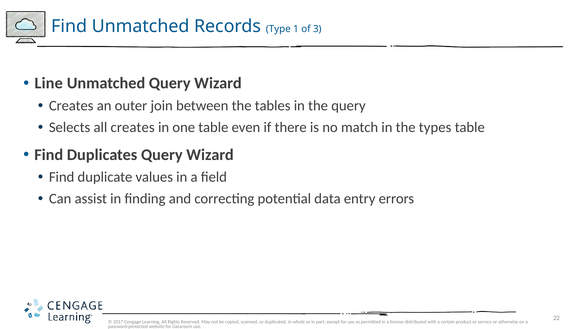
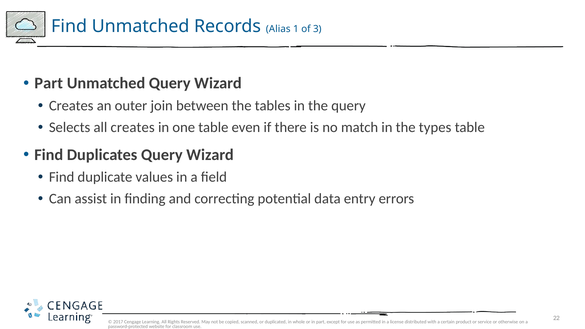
Type: Type -> Alias
Line at (49, 83): Line -> Part
